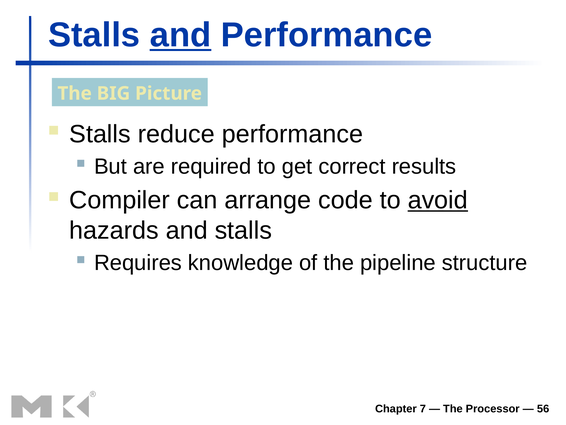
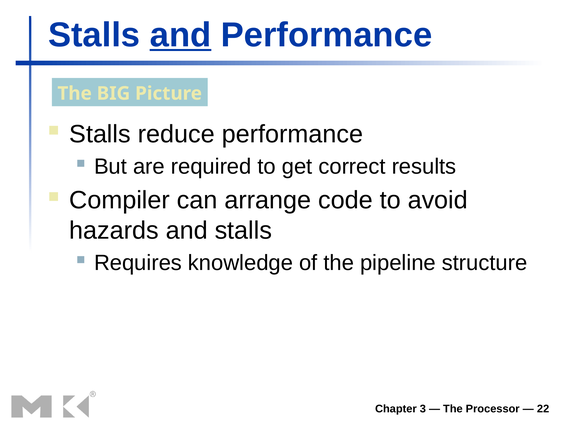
avoid underline: present -> none
7: 7 -> 3
56: 56 -> 22
